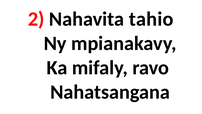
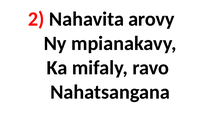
tahio: tahio -> arovy
